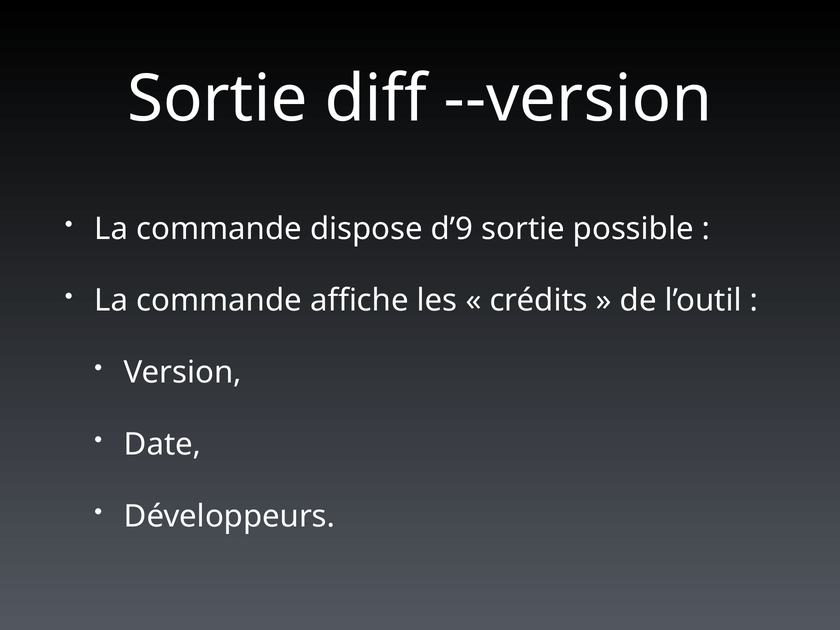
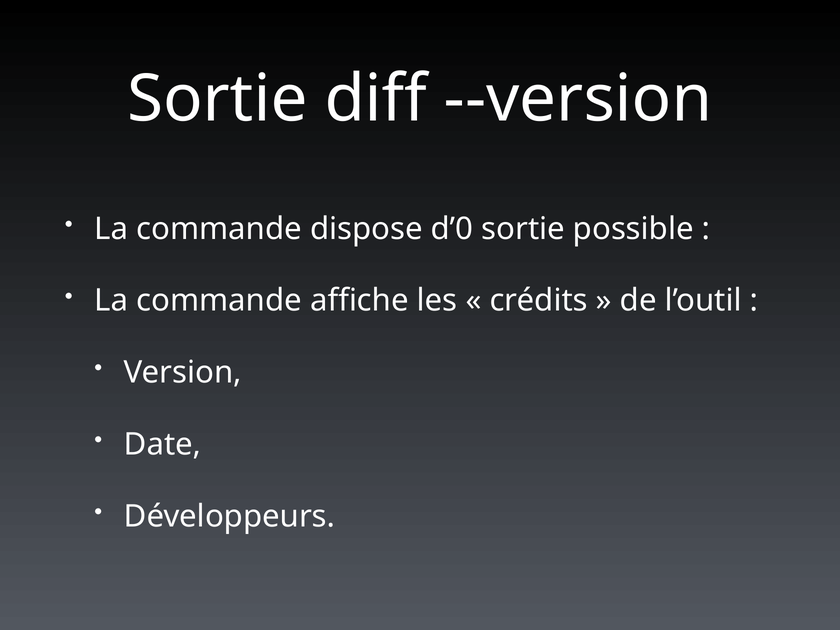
d’9: d’9 -> d’0
